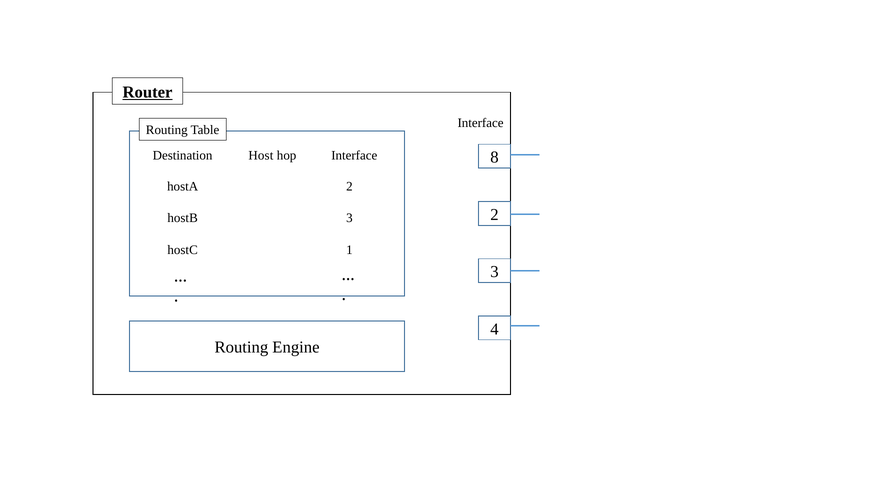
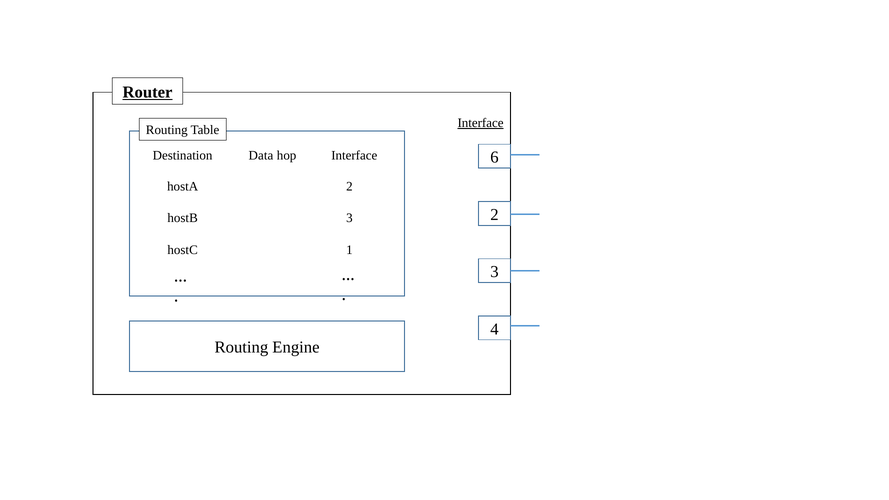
Interface at (481, 123) underline: none -> present
Host: Host -> Data
8: 8 -> 6
